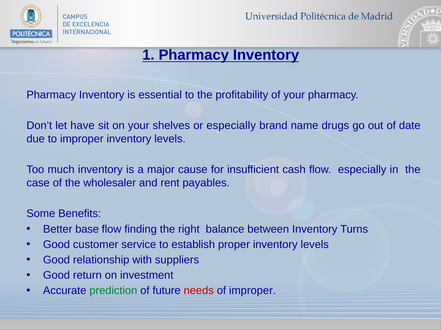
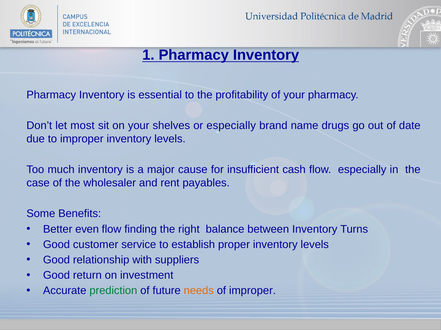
have: have -> most
base: base -> even
needs colour: red -> orange
